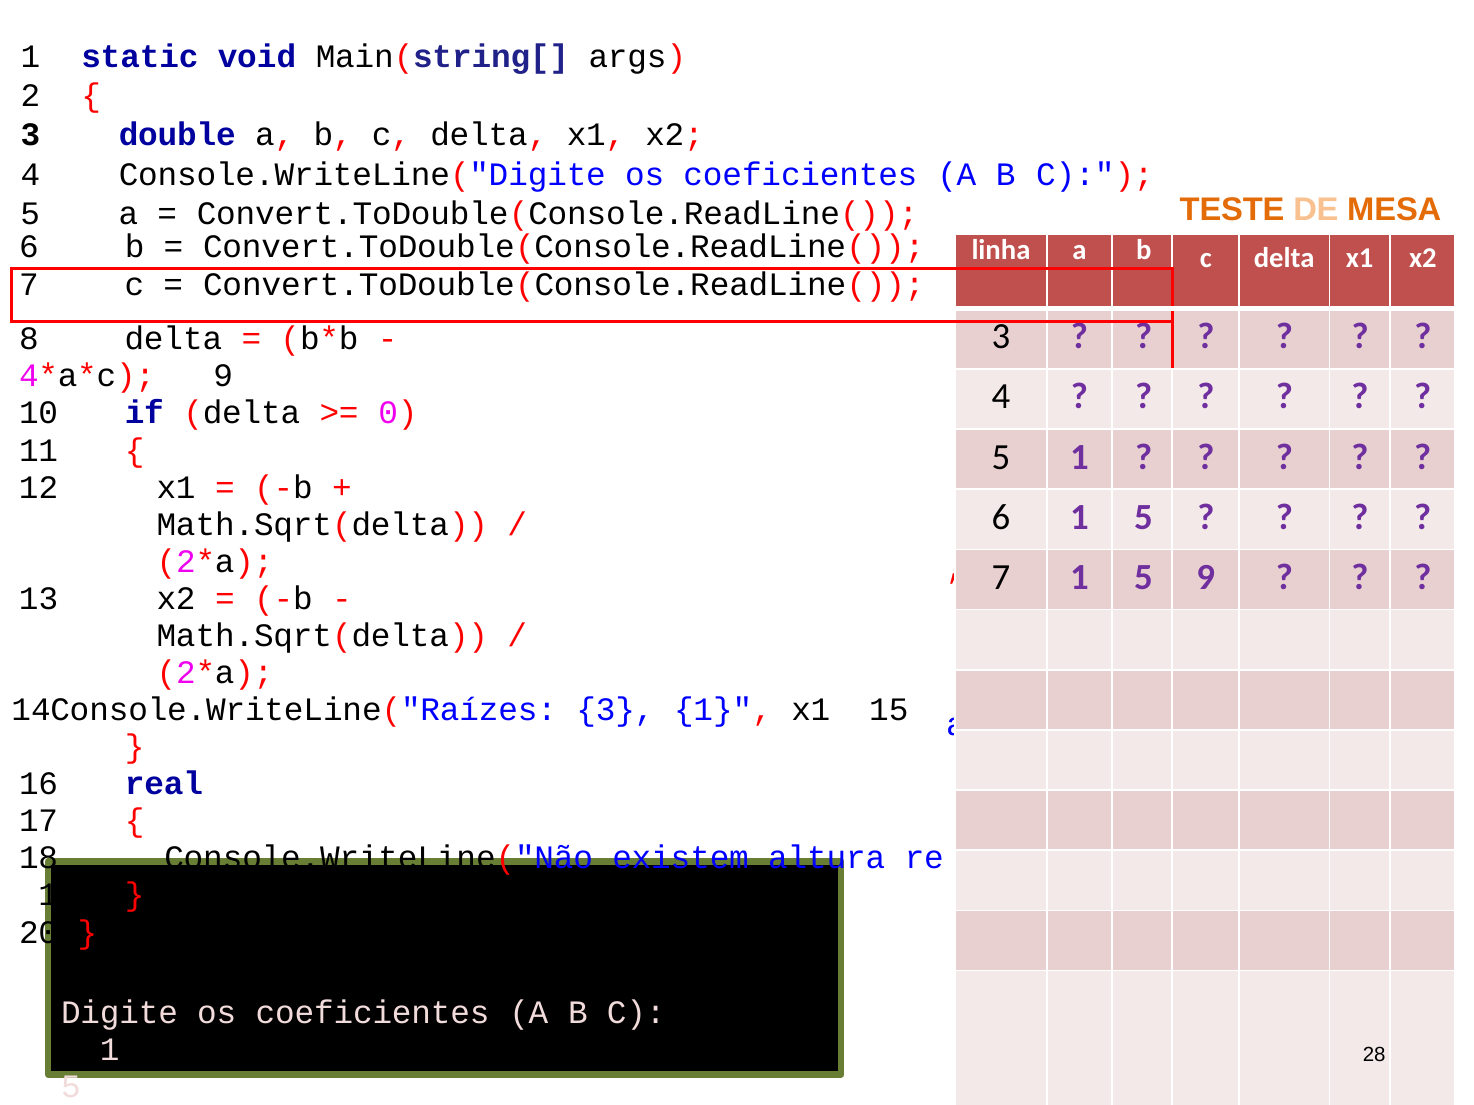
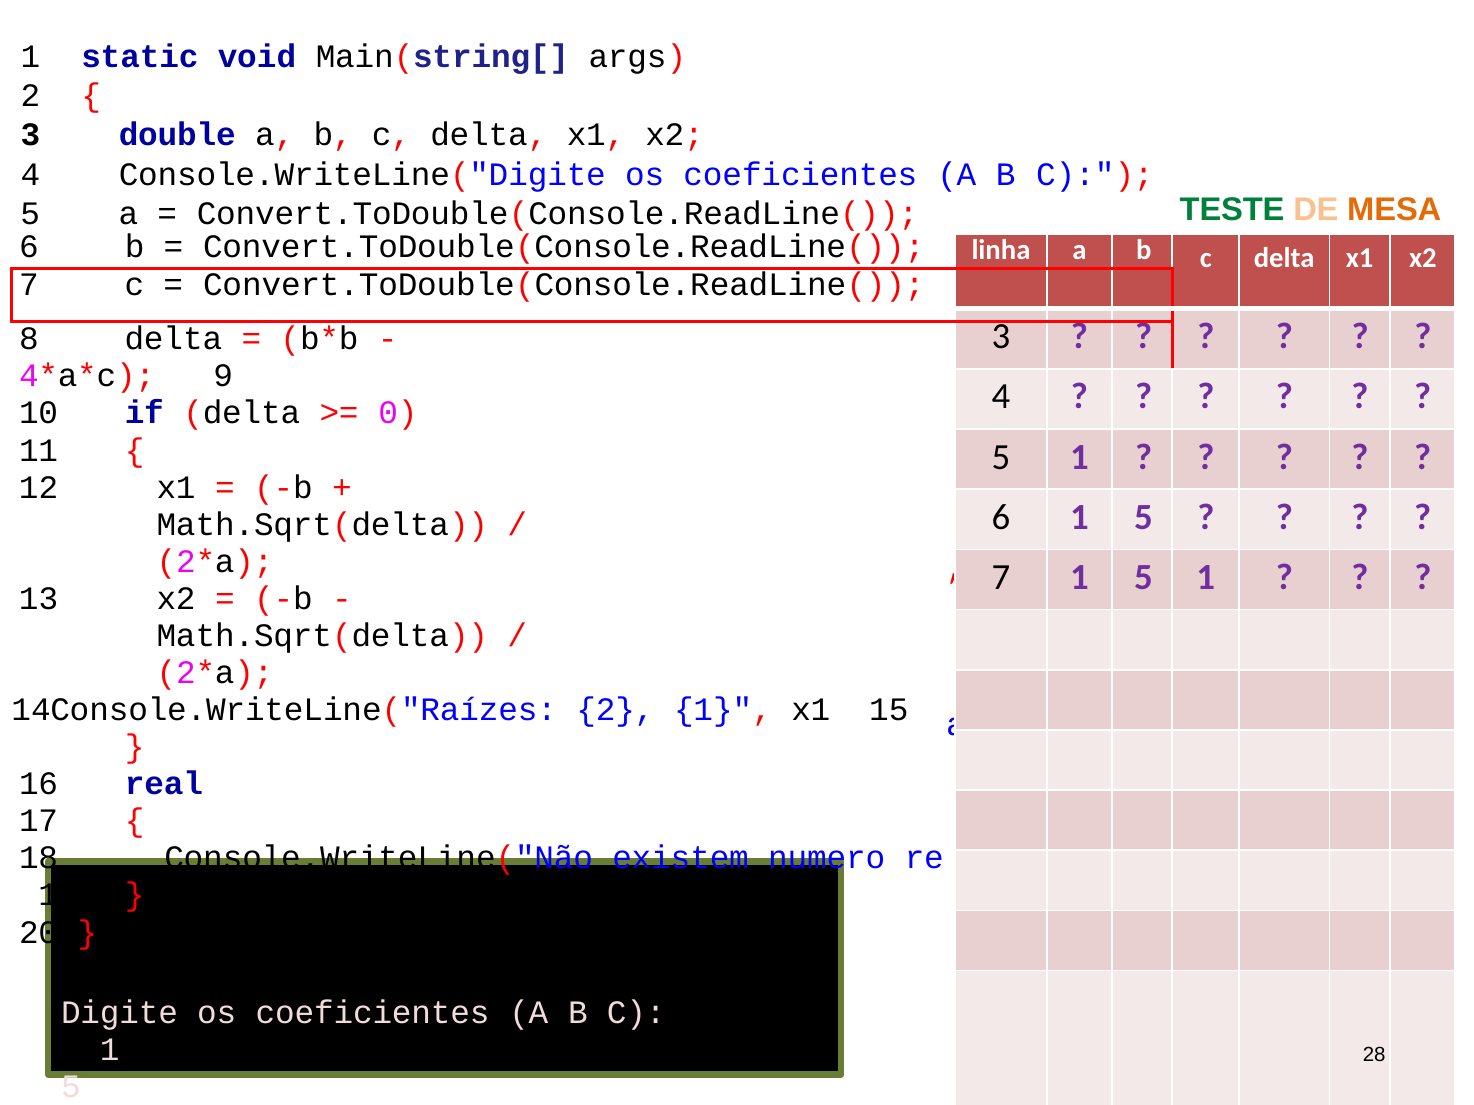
TESTE colour: orange -> green
1 5 9: 9 -> 1
3 at (615, 710): 3 -> 2
altura: altura -> numero
